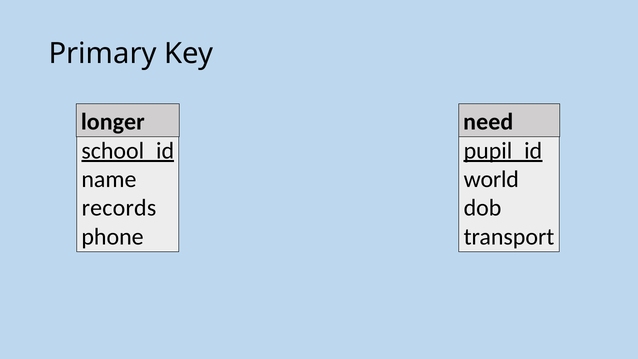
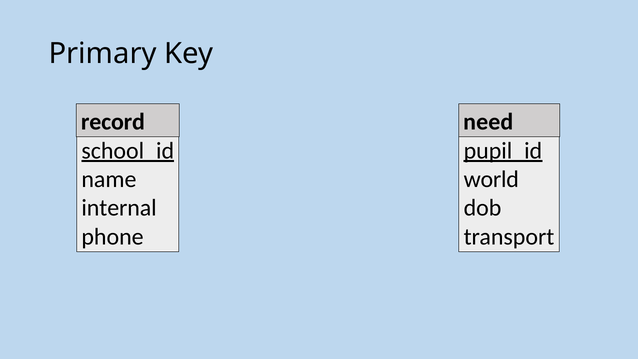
longer: longer -> record
records: records -> internal
